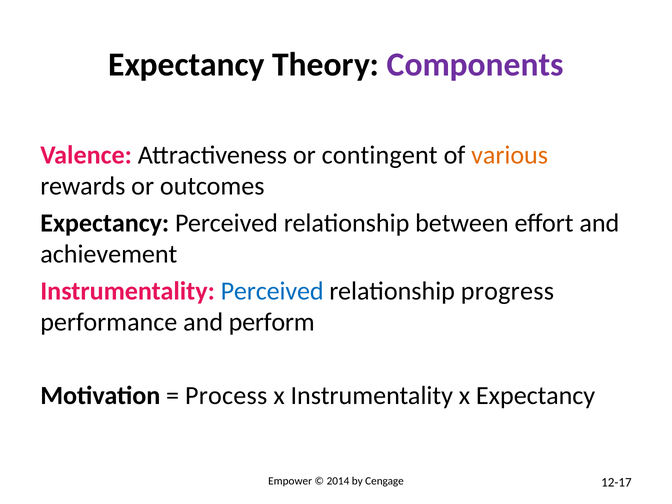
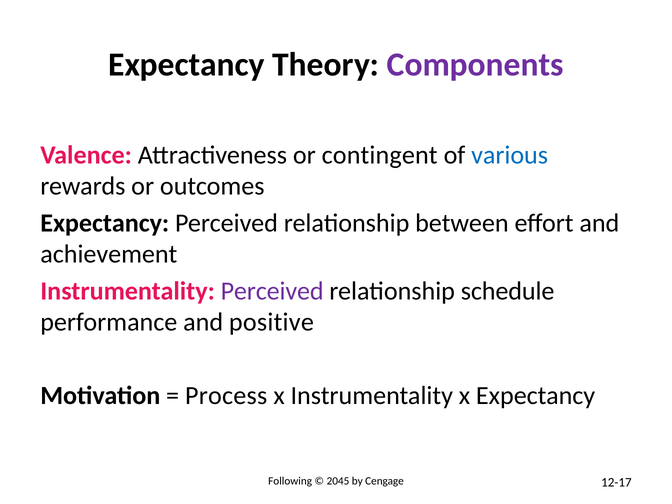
various colour: orange -> blue
Perceived at (272, 291) colour: blue -> purple
progress: progress -> schedule
perform: perform -> positive
Empower: Empower -> Following
2014: 2014 -> 2045
